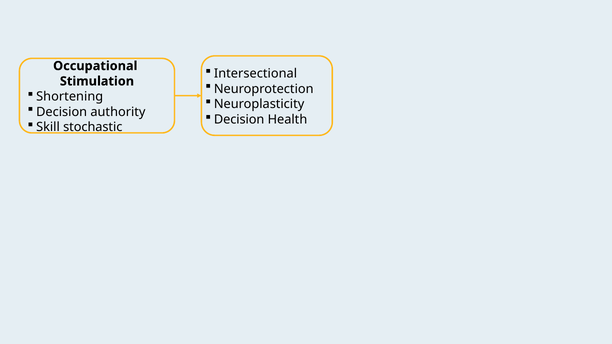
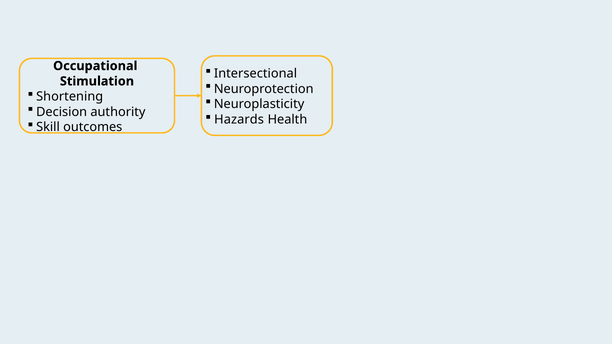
Decision at (239, 120): Decision -> Hazards
stochastic: stochastic -> outcomes
